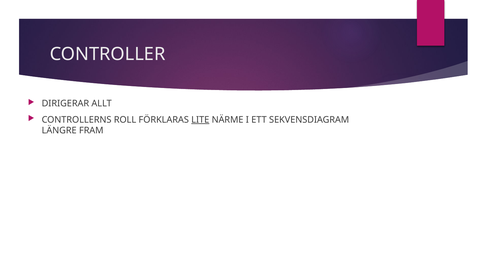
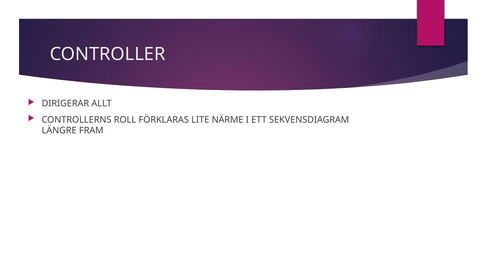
LITE underline: present -> none
